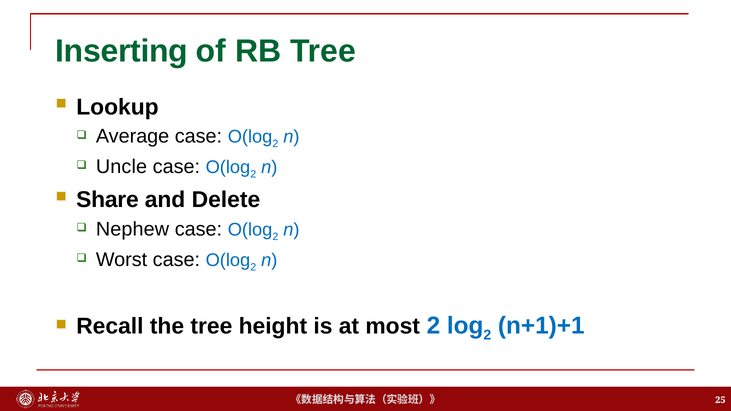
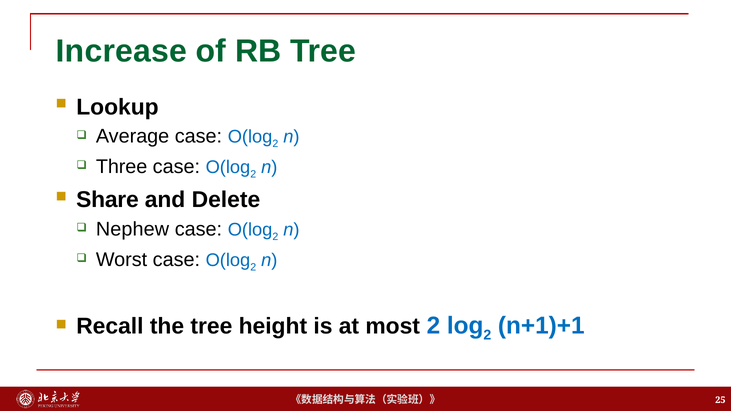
Inserting: Inserting -> Increase
Uncle: Uncle -> Three
